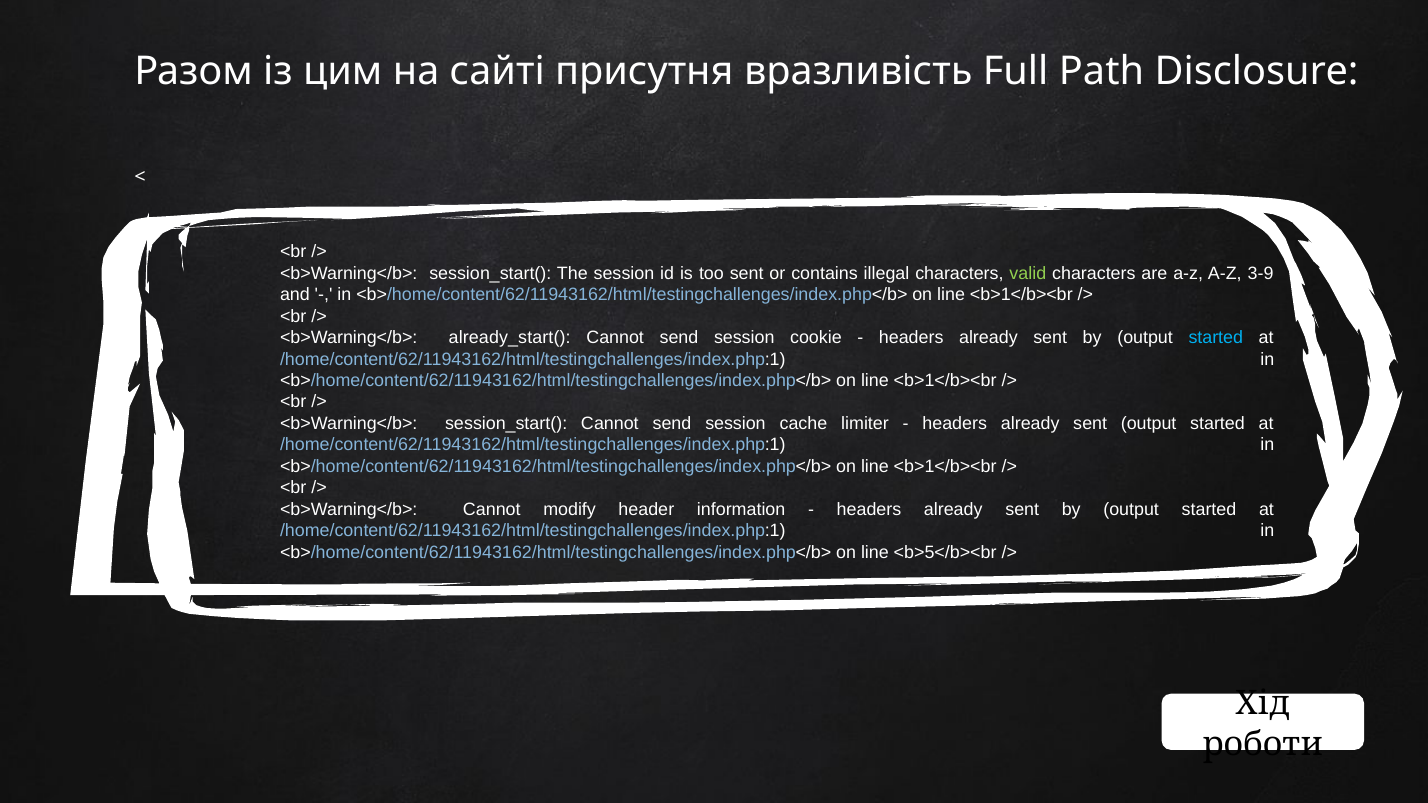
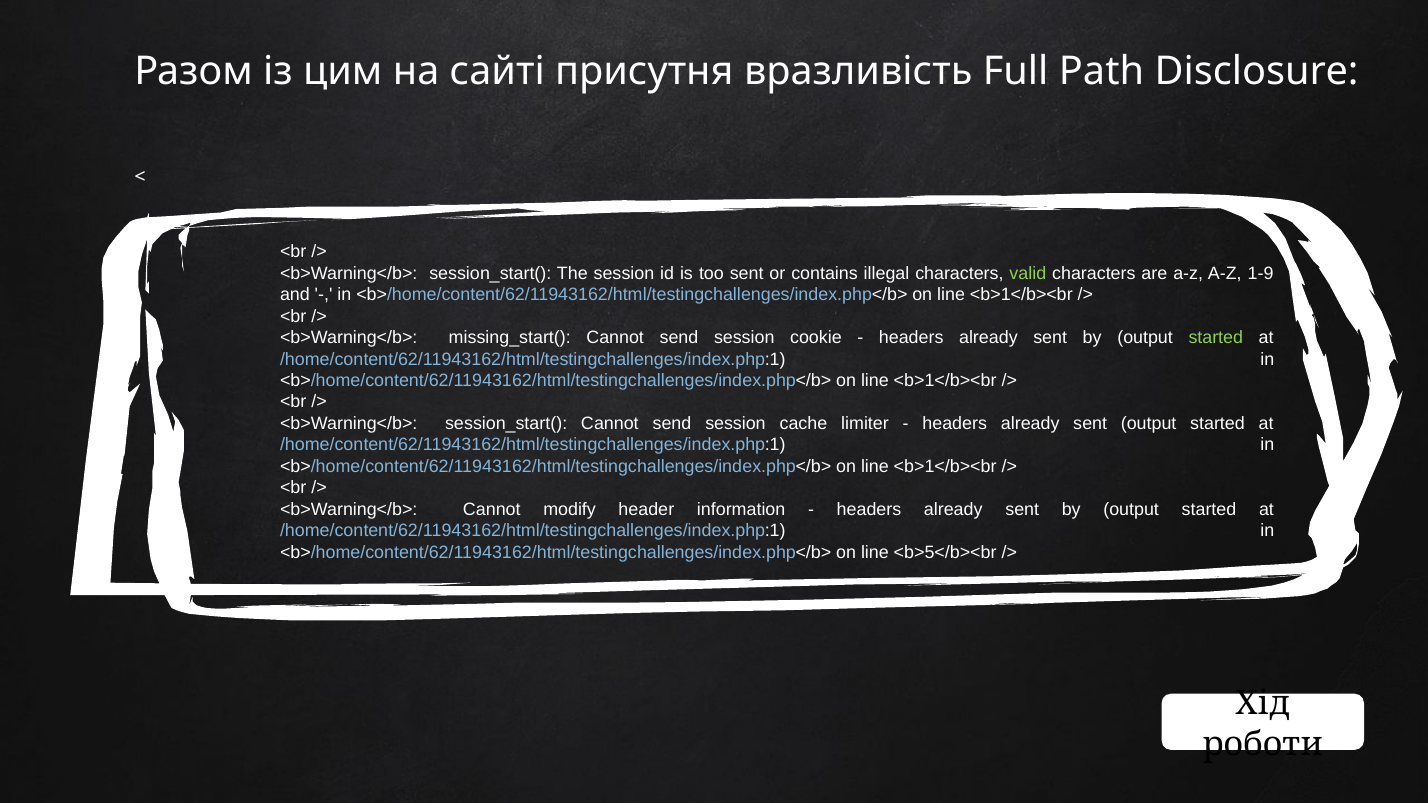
3-9: 3-9 -> 1-9
already_start(: already_start( -> missing_start(
started at (1216, 338) colour: light blue -> light green
